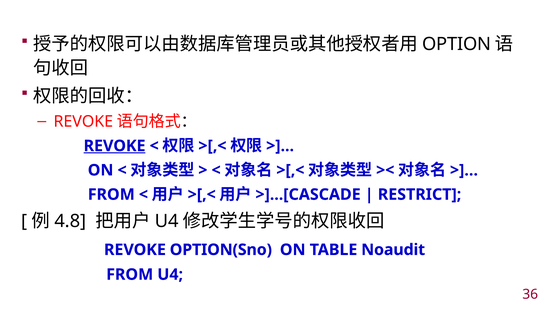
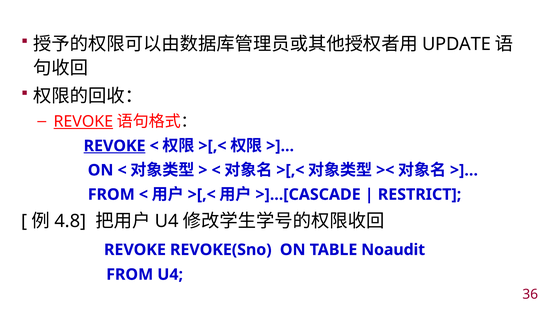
OPTION: OPTION -> UPDATE
REVOKE at (83, 121) underline: none -> present
OPTION(Sno: OPTION(Sno -> REVOKE(Sno
